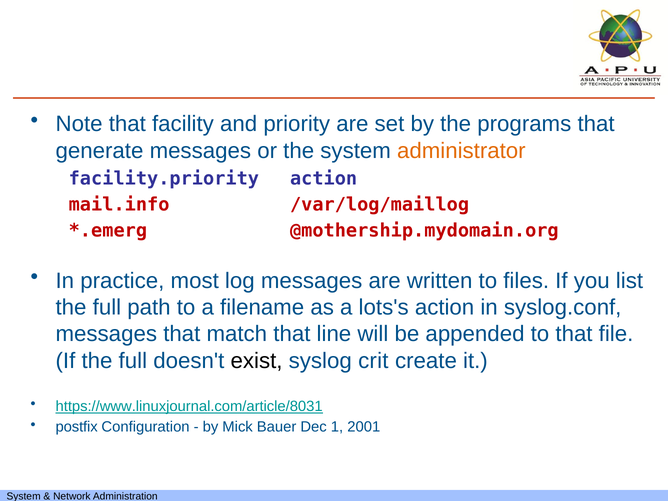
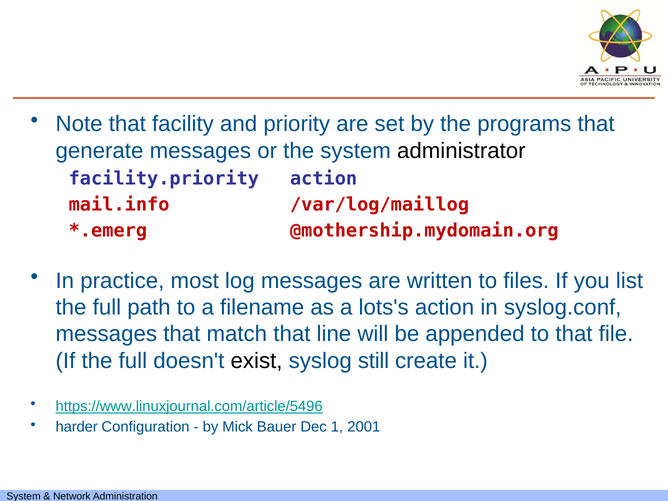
administrator colour: orange -> black
crit: crit -> still
https://www.linuxjournal.com/article/8031: https://www.linuxjournal.com/article/8031 -> https://www.linuxjournal.com/article/5496
postfix: postfix -> harder
